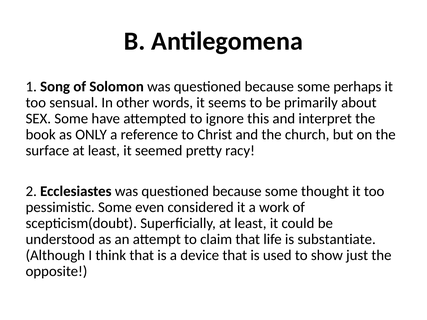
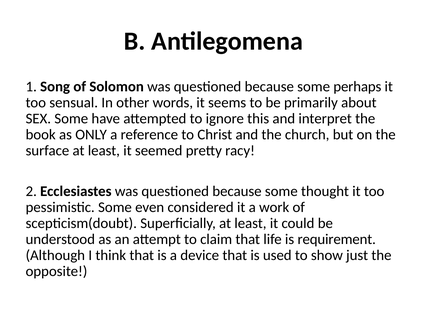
substantiate: substantiate -> requirement
